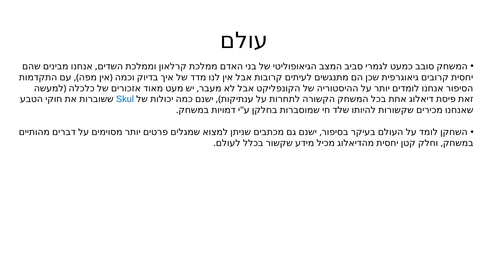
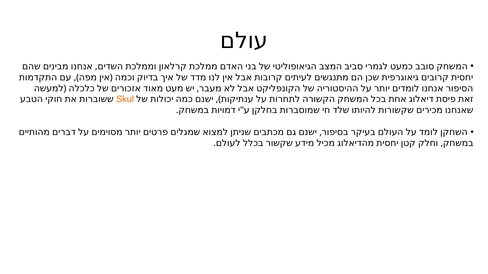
Skul colour: blue -> orange
